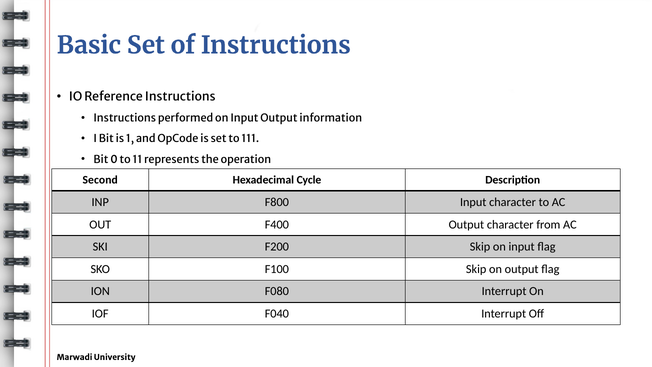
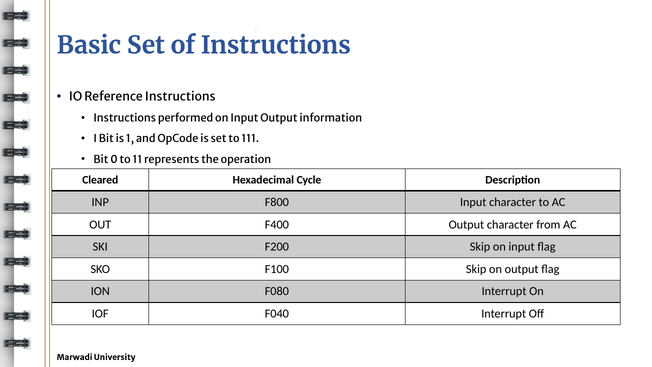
Second: Second -> Cleared
